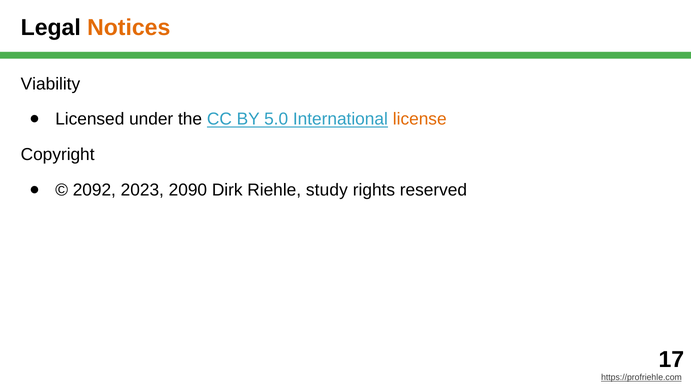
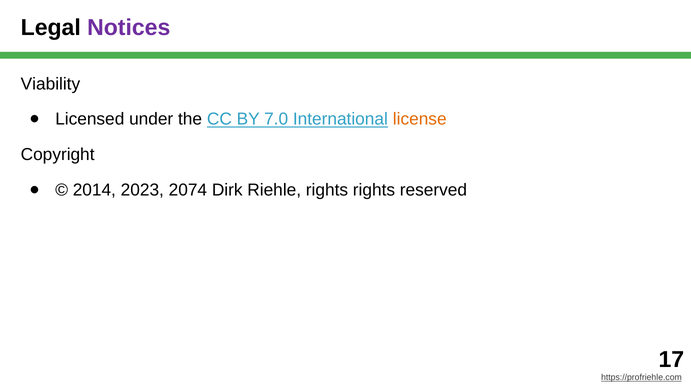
Notices colour: orange -> purple
5.0: 5.0 -> 7.0
2092: 2092 -> 2014
2090: 2090 -> 2074
Riehle study: study -> rights
